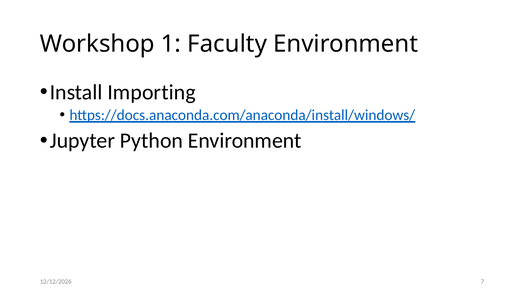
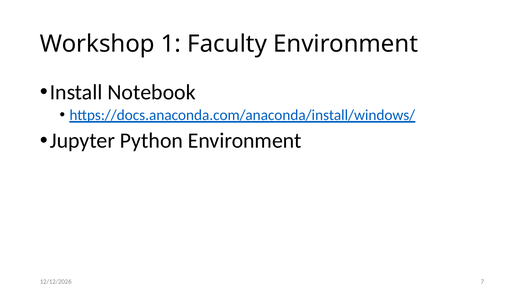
Importing: Importing -> Notebook
